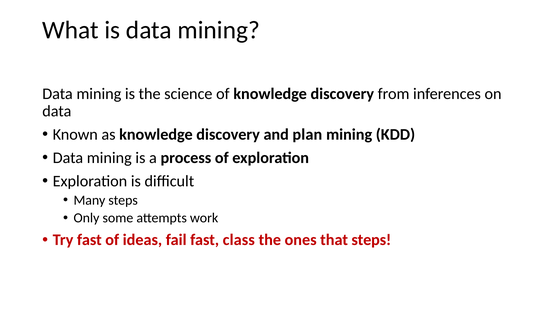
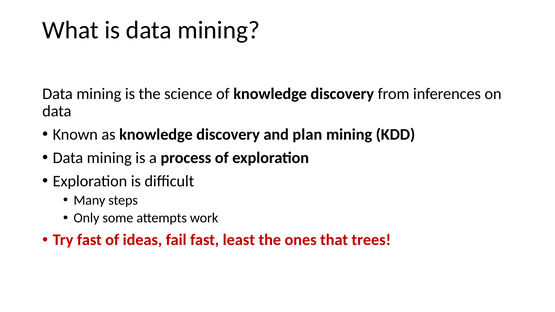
class: class -> least
that steps: steps -> trees
